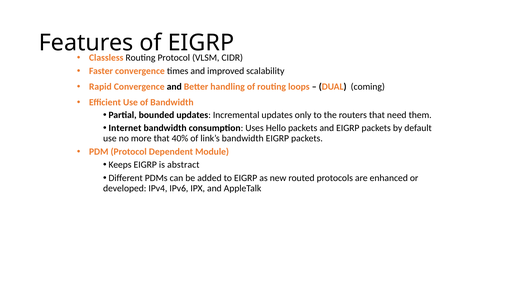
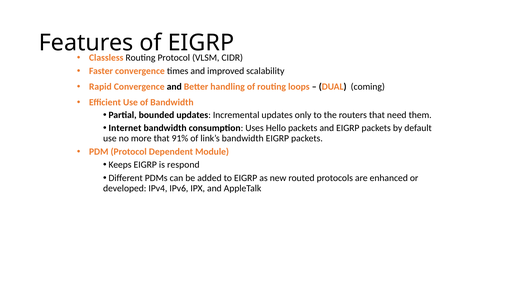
40%: 40% -> 91%
abstract: abstract -> respond
